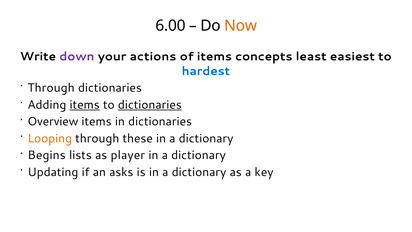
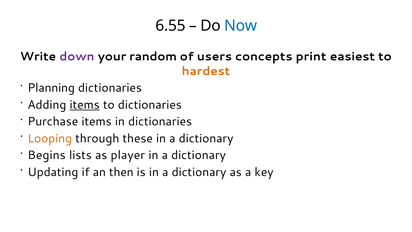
6.00: 6.00 -> 6.55
Now colour: orange -> blue
actions: actions -> random
of items: items -> users
least: least -> print
hardest colour: blue -> orange
Through at (51, 88): Through -> Planning
dictionaries at (150, 105) underline: present -> none
Overview: Overview -> Purchase
asks: asks -> then
